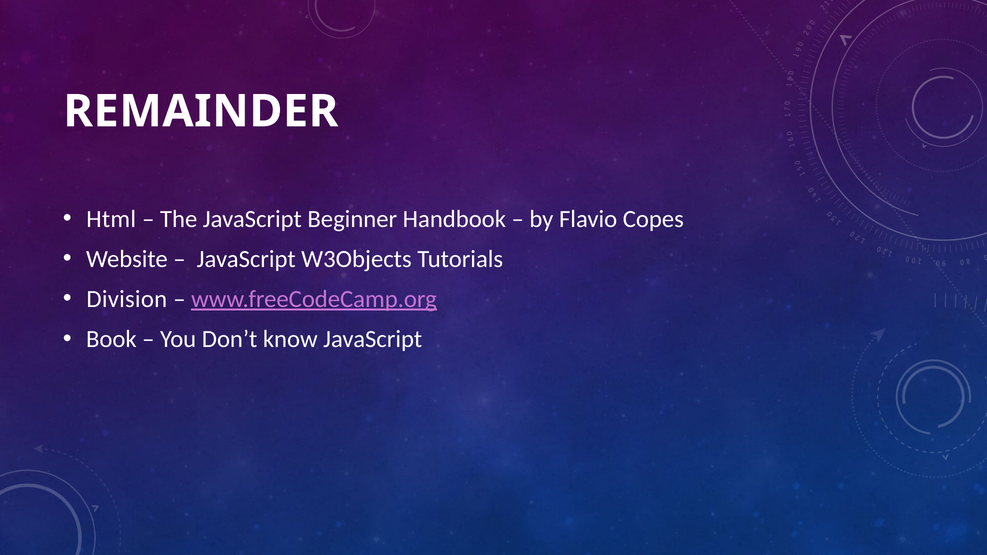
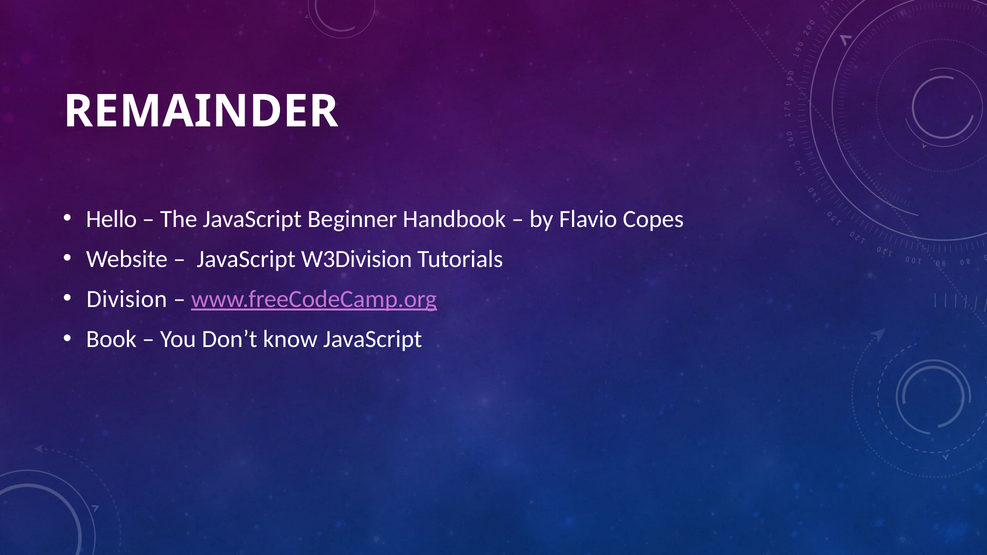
Html: Html -> Hello
W3Objects: W3Objects -> W3Division
